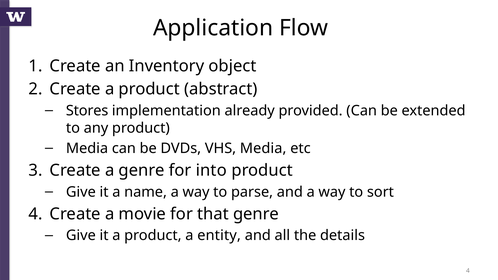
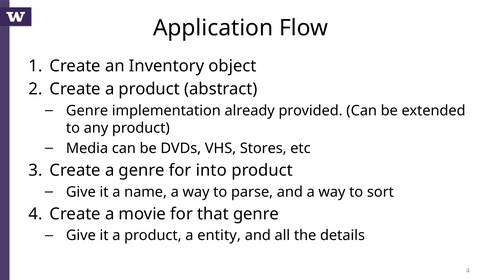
Stores at (87, 111): Stores -> Genre
VHS Media: Media -> Stores
